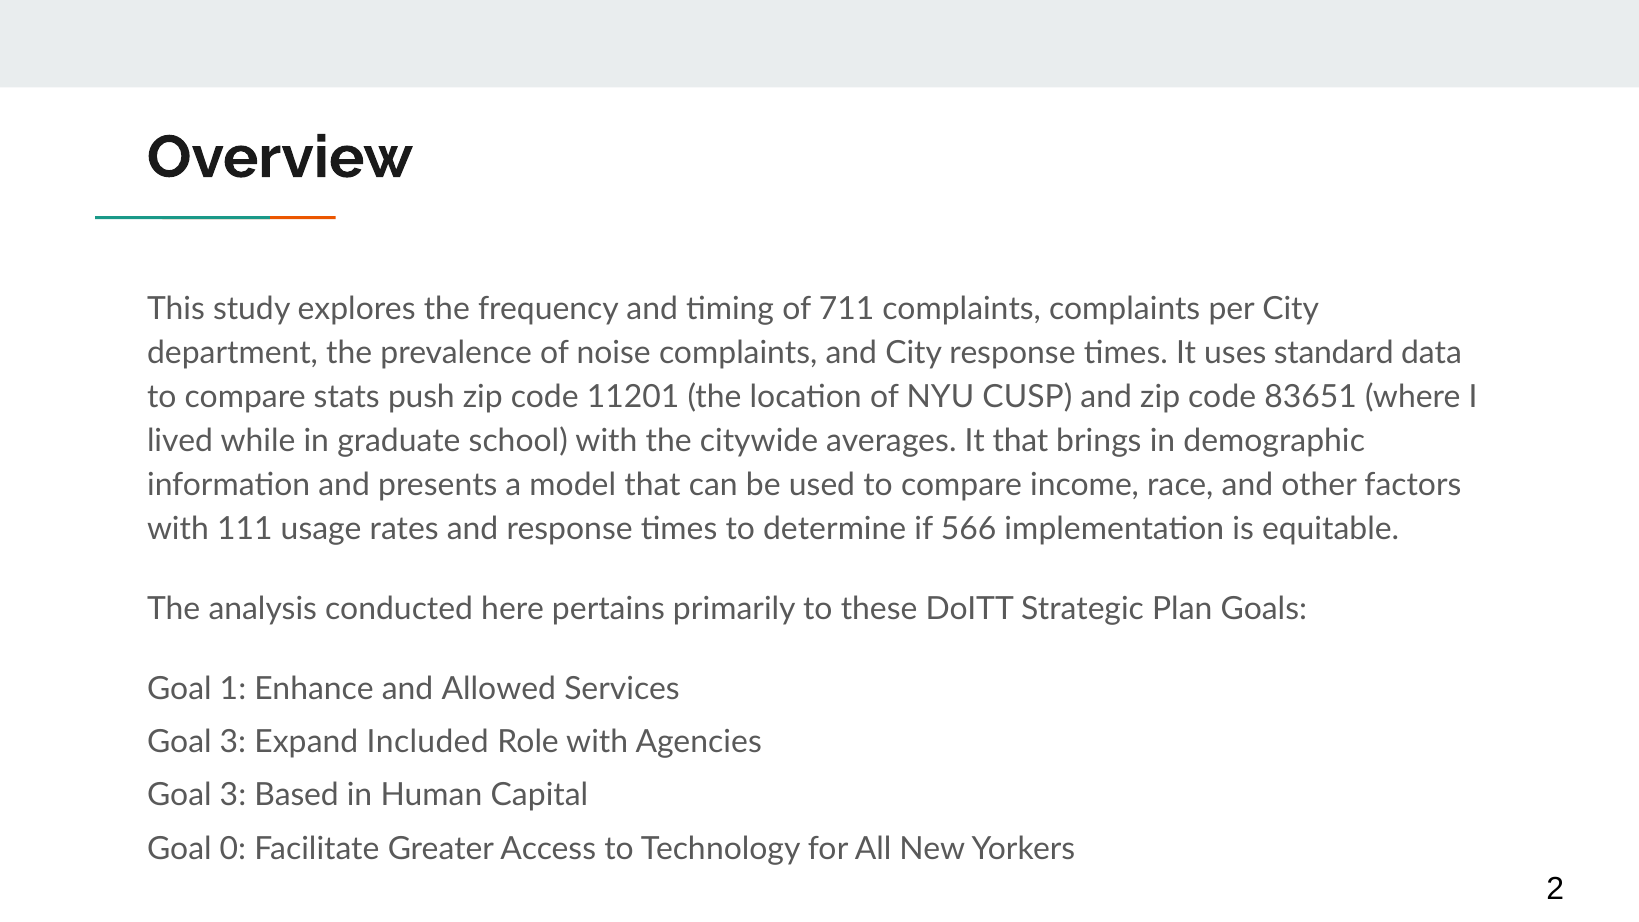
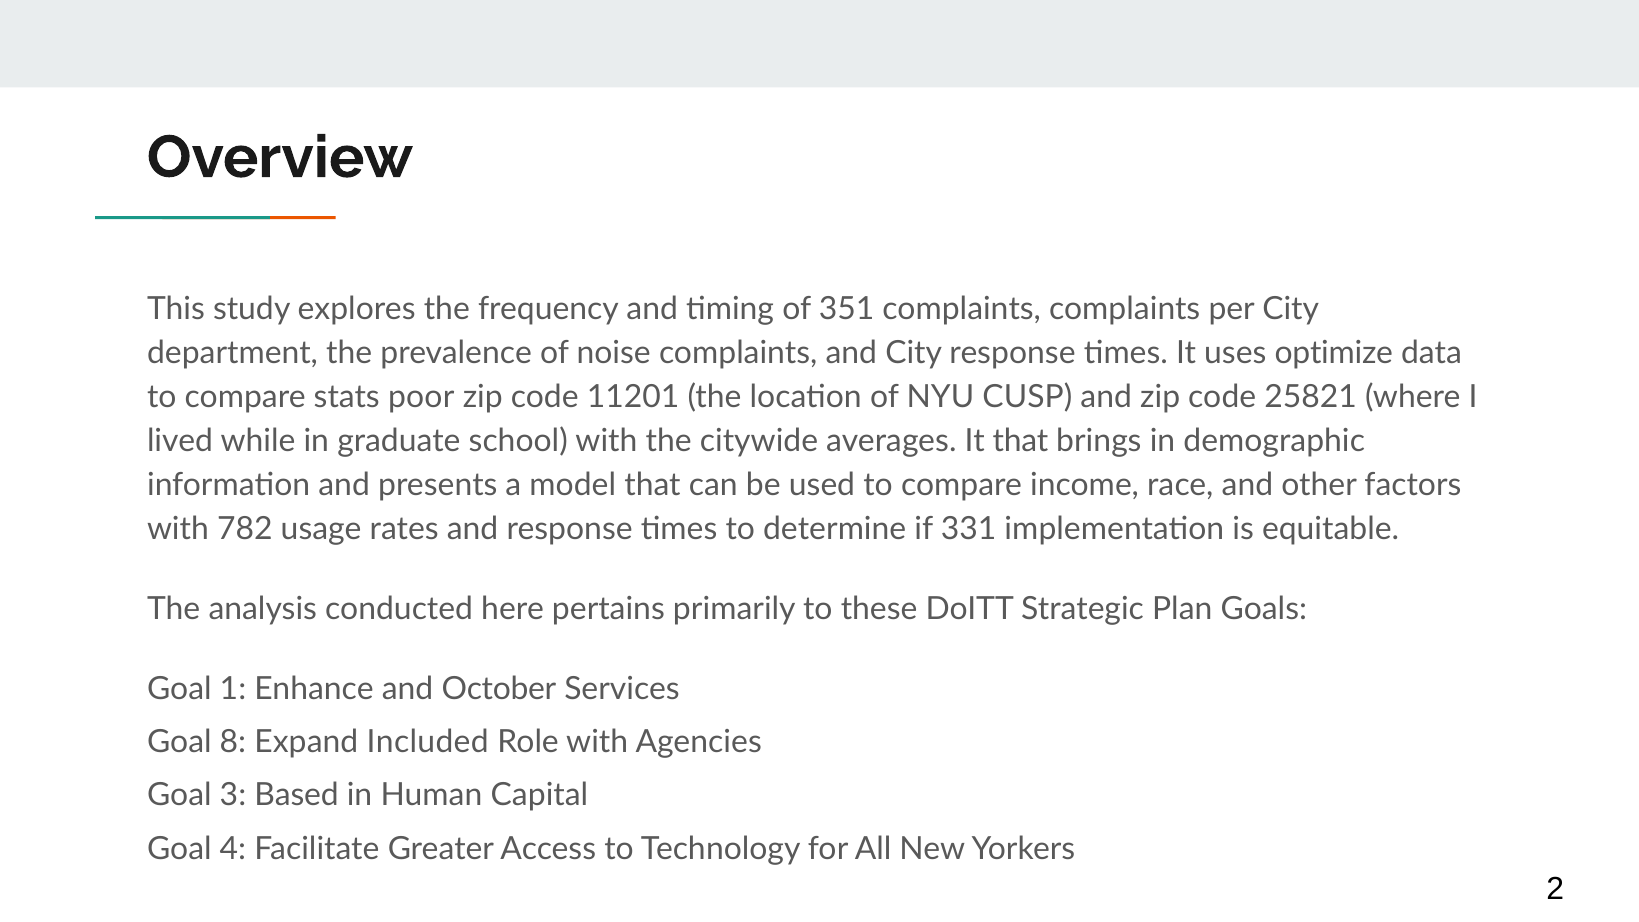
711: 711 -> 351
standard: standard -> optimize
push: push -> poor
83651: 83651 -> 25821
111: 111 -> 782
566: 566 -> 331
Allowed: Allowed -> October
3 at (233, 742): 3 -> 8
0: 0 -> 4
